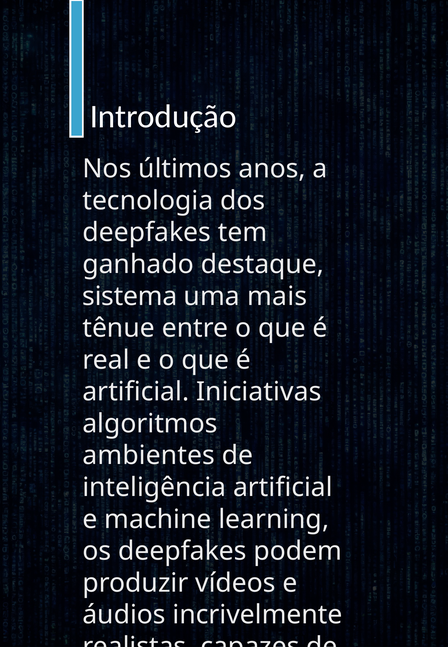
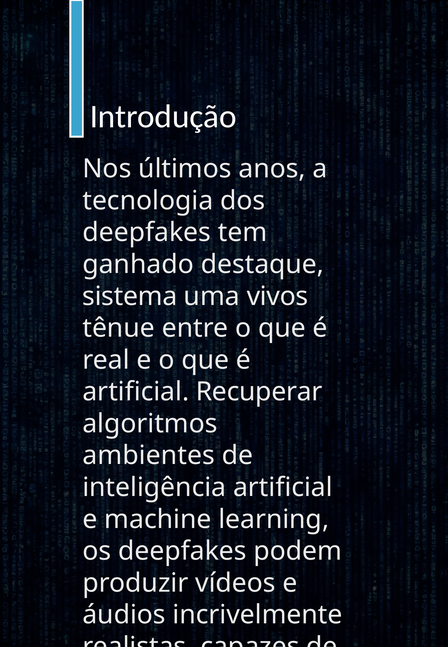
uma mais: mais -> vivos
Iniciativas: Iniciativas -> Recuperar
